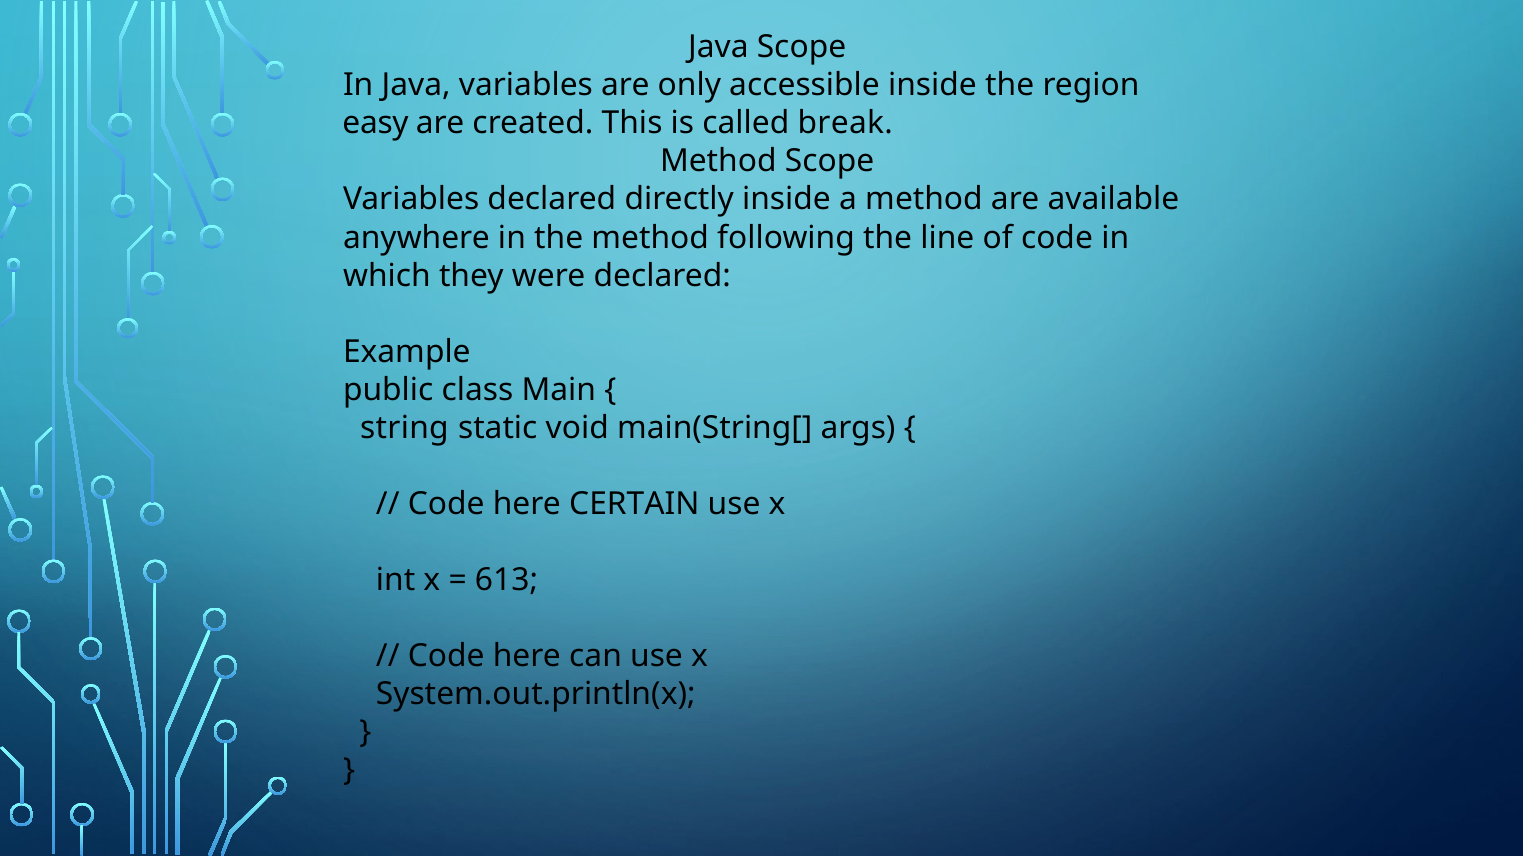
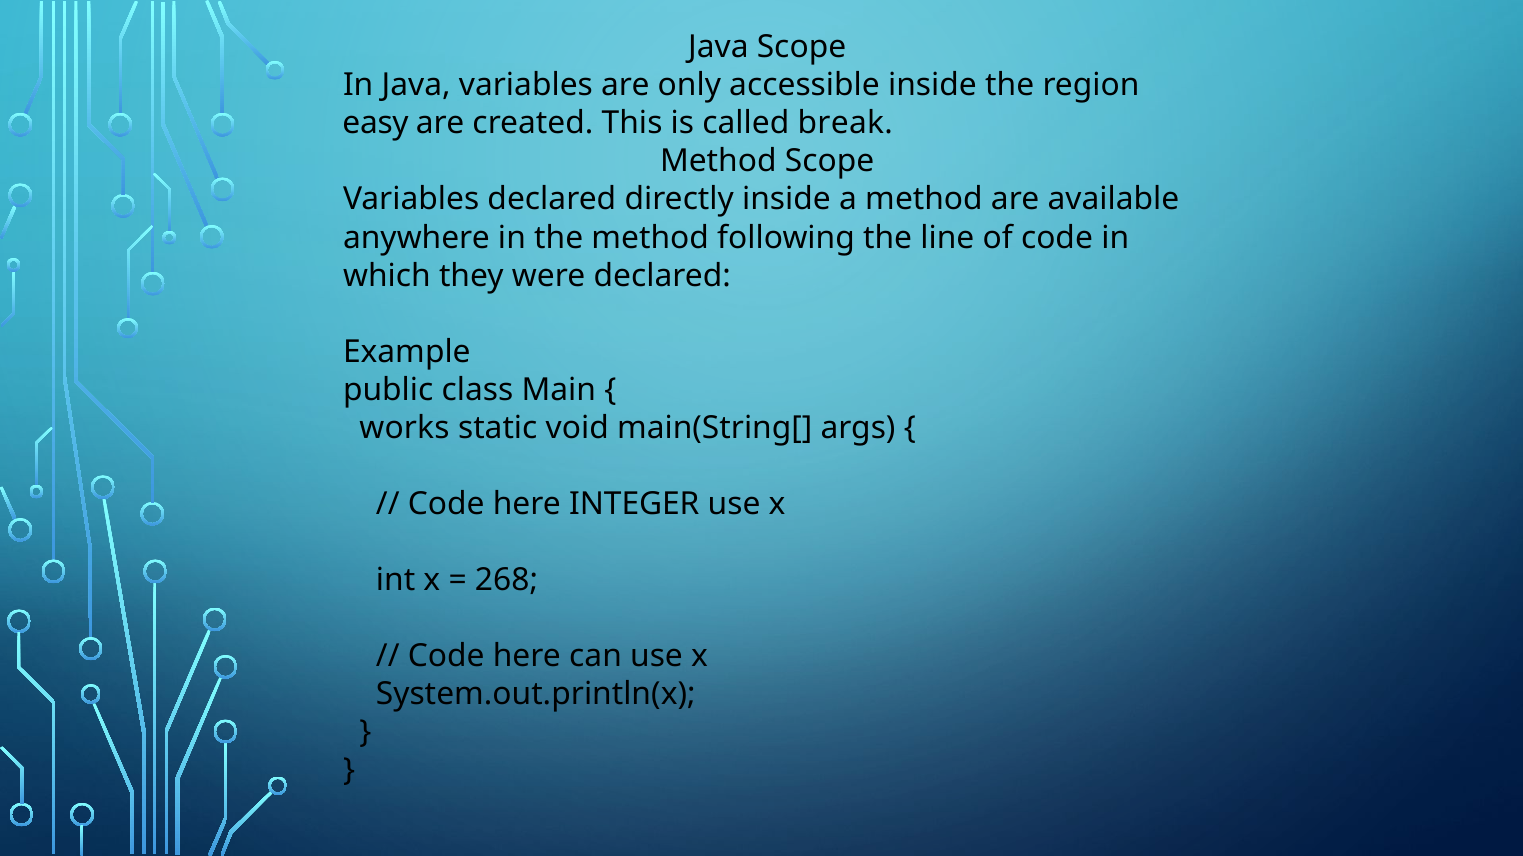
string: string -> works
CERTAIN: CERTAIN -> INTEGER
613: 613 -> 268
